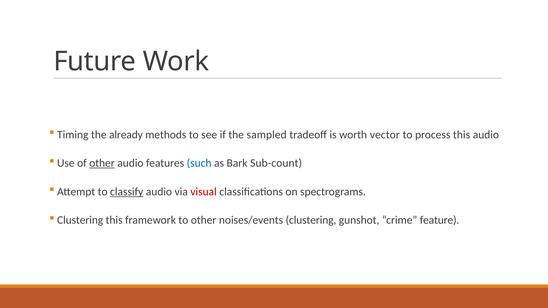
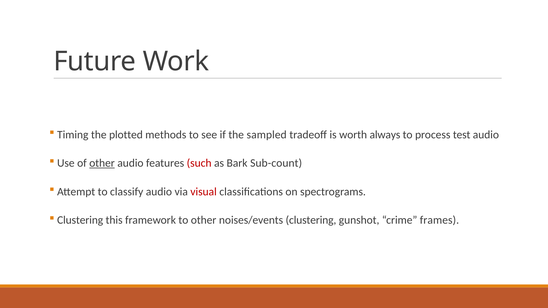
already: already -> plotted
vector: vector -> always
process this: this -> test
such colour: blue -> red
classify underline: present -> none
feature: feature -> frames
